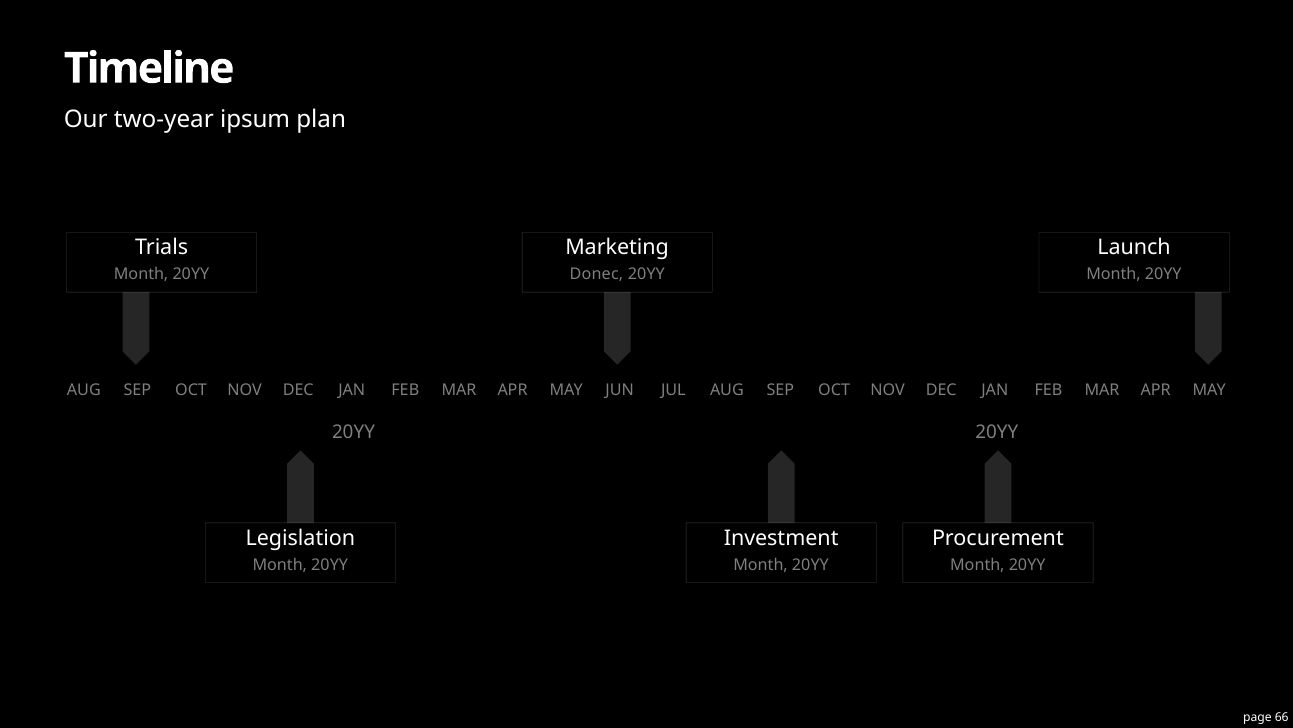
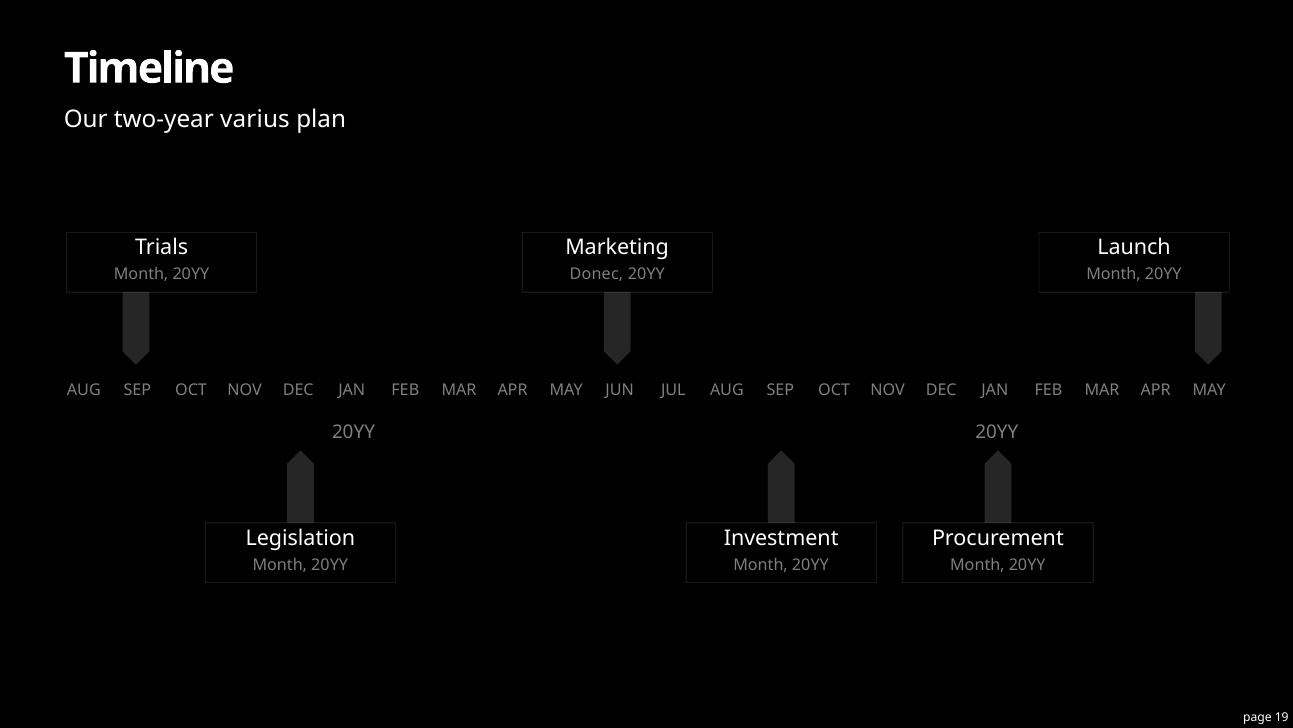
ipsum: ipsum -> varius
66: 66 -> 19
